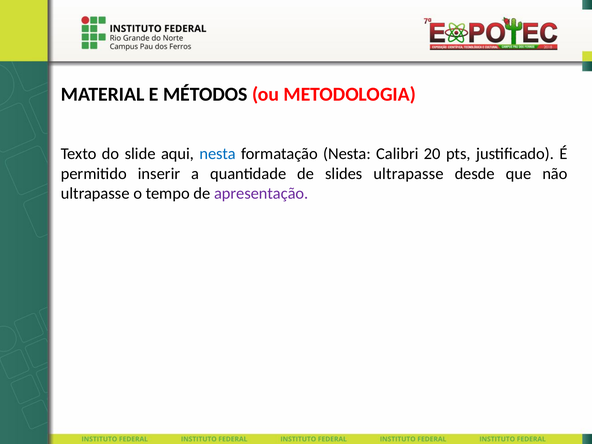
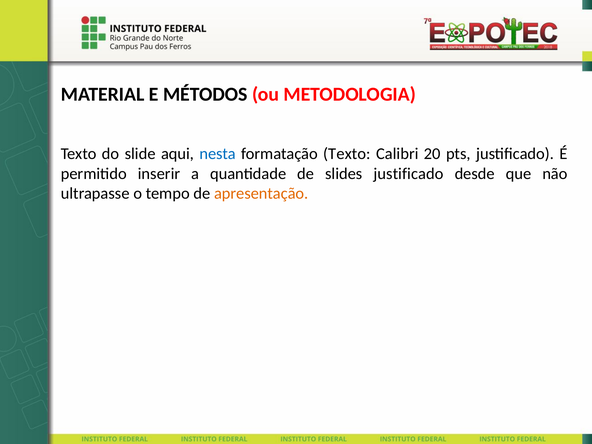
formatação Nesta: Nesta -> Texto
slides ultrapasse: ultrapasse -> justificado
apresentação colour: purple -> orange
